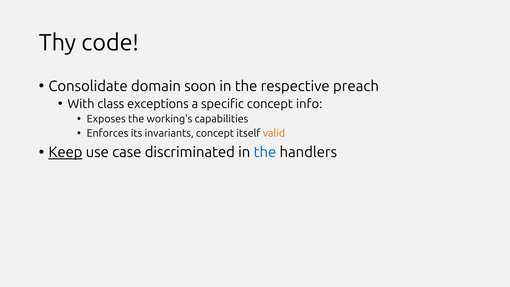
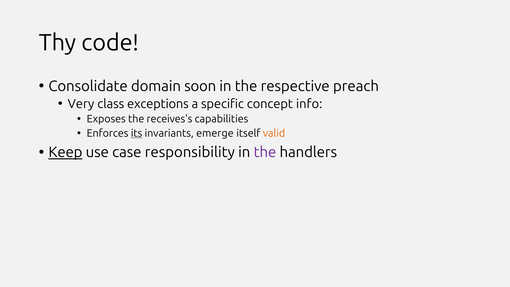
With: With -> Very
working's: working's -> receives's
its underline: none -> present
invariants concept: concept -> emerge
discriminated: discriminated -> responsibility
the at (265, 152) colour: blue -> purple
